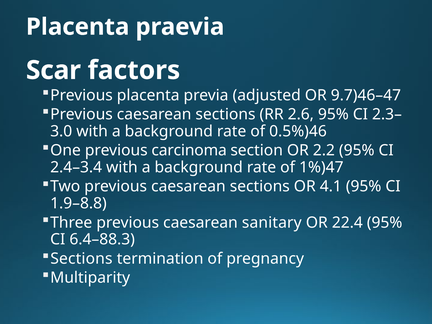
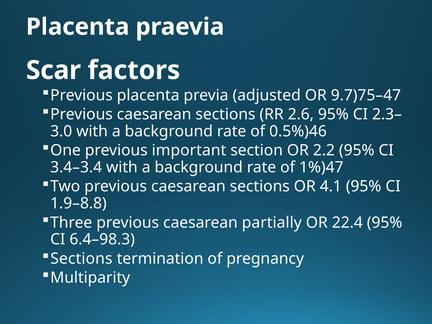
9.7)46–47: 9.7)46–47 -> 9.7)75–47
carcinoma: carcinoma -> important
2.4–3.4: 2.4–3.4 -> 3.4–3.4
sanitary: sanitary -> partially
6.4–88.3: 6.4–88.3 -> 6.4–98.3
